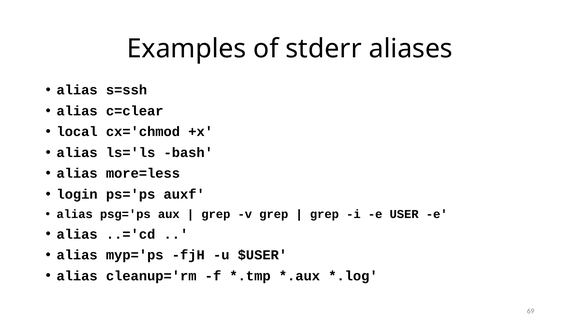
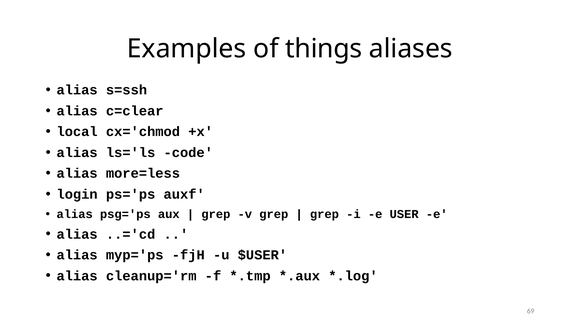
stderr: stderr -> things
bash: bash -> code
